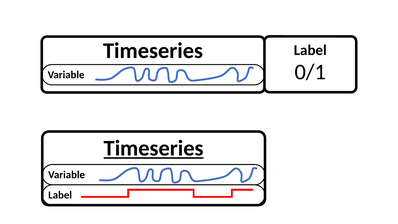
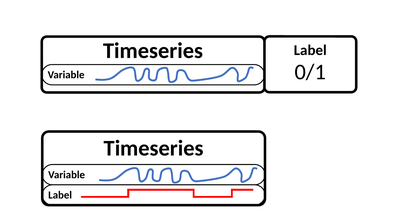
Timeseries at (154, 148) underline: present -> none
